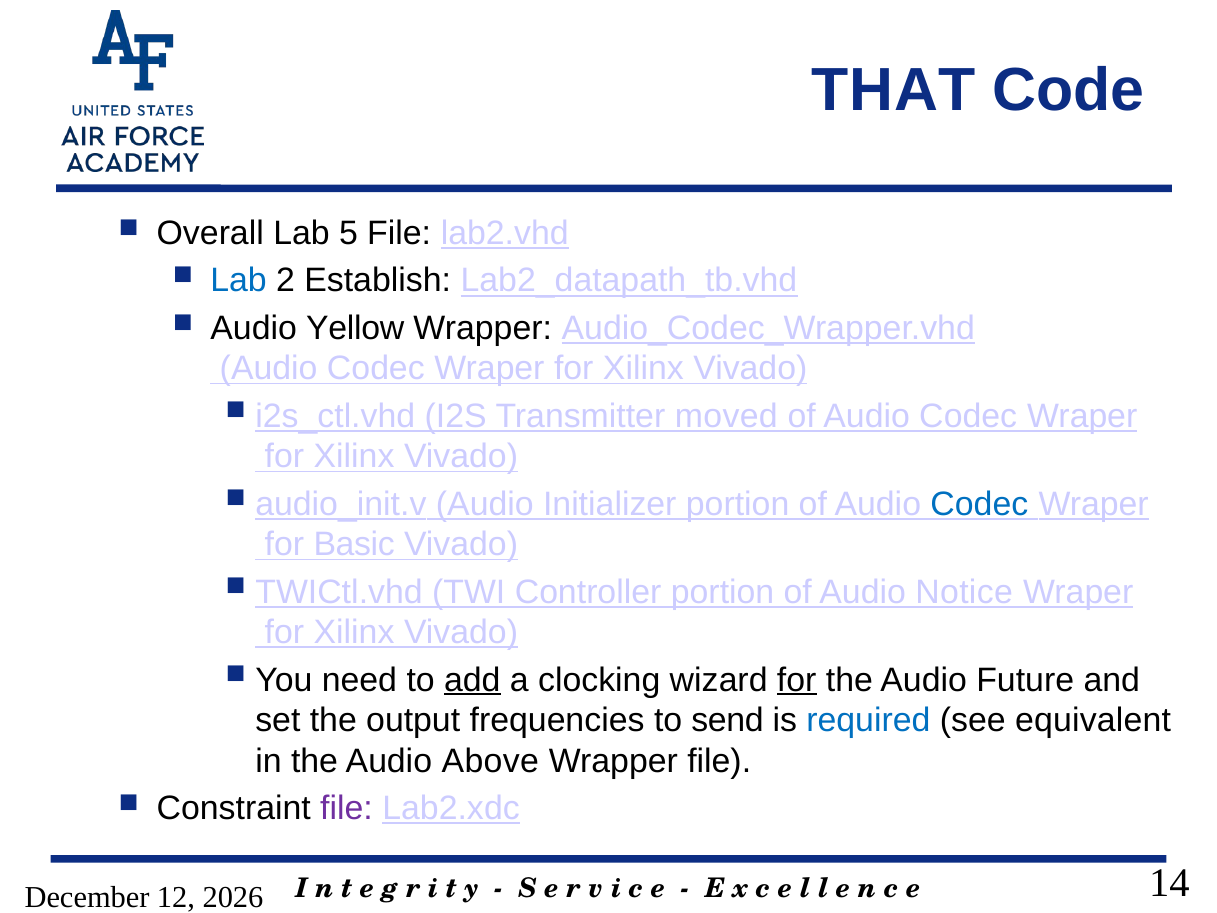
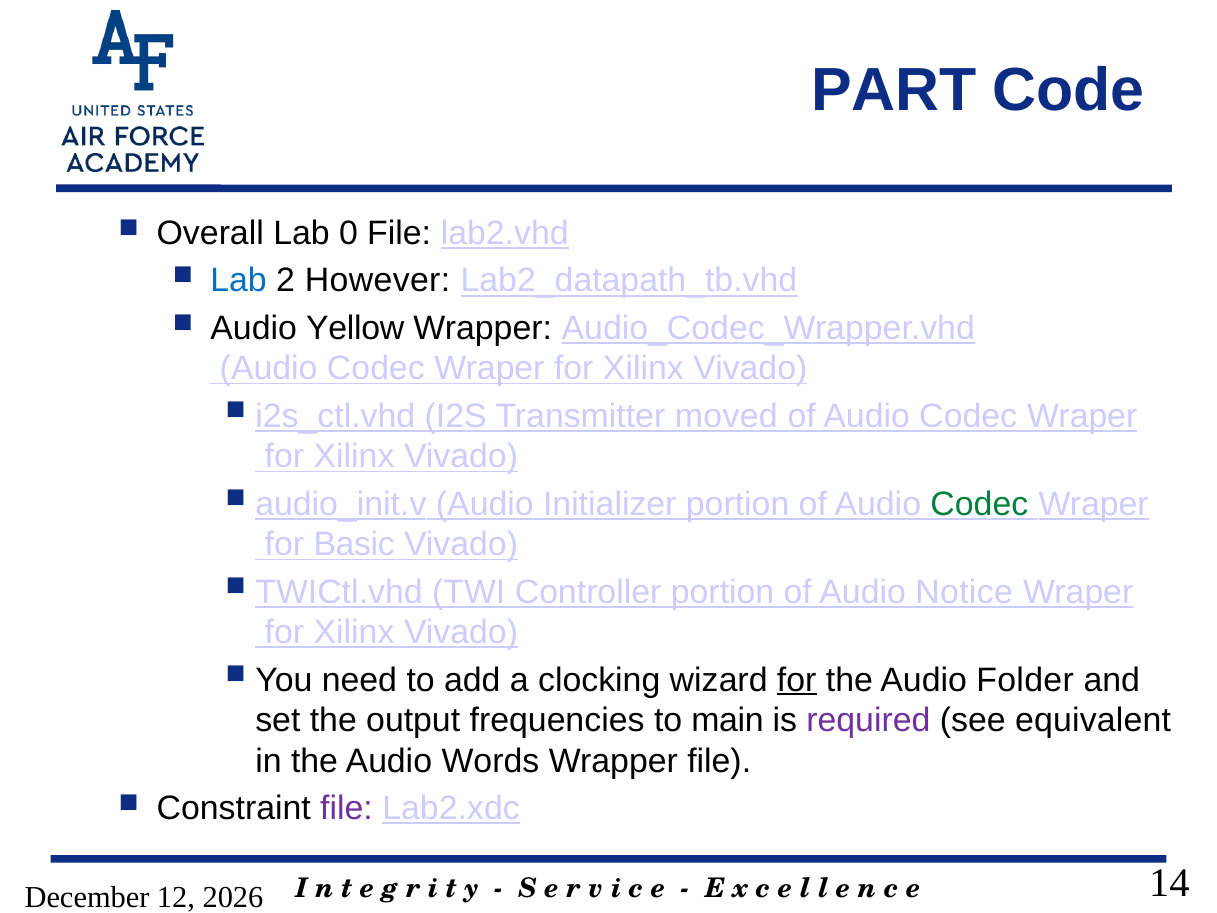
THAT: THAT -> PART
5: 5 -> 0
Establish: Establish -> However
Codec at (979, 504) colour: blue -> green
add underline: present -> none
Future: Future -> Folder
send: send -> main
required colour: blue -> purple
Above: Above -> Words
